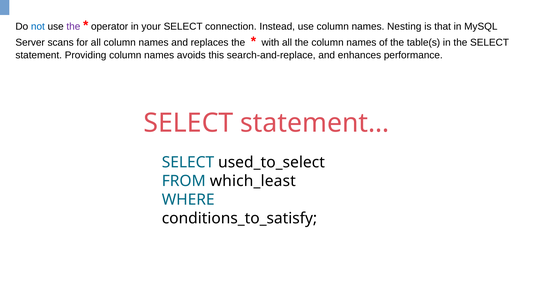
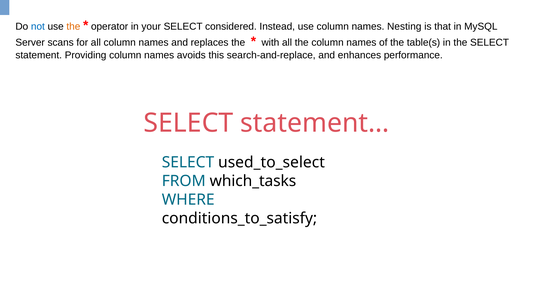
the at (73, 27) colour: purple -> orange
connection: connection -> considered
which_least: which_least -> which_tasks
